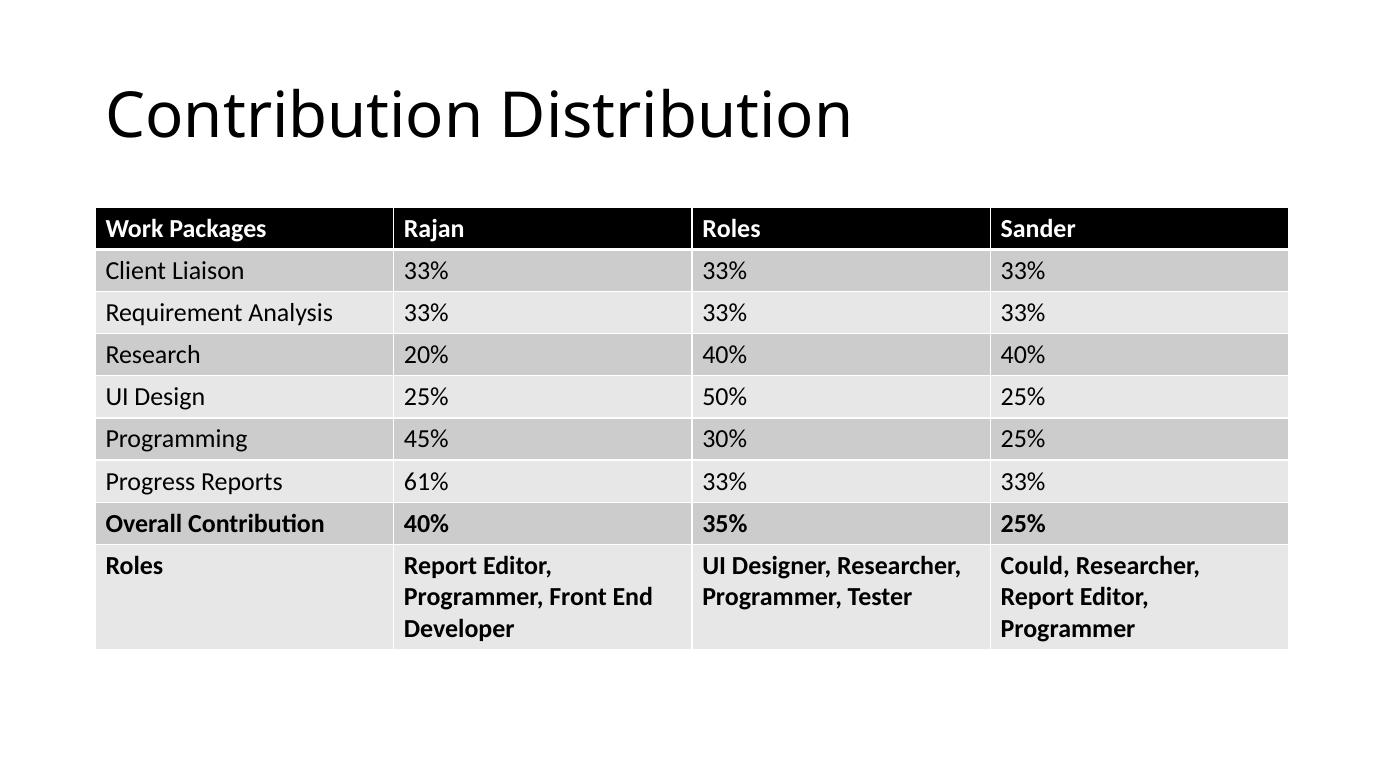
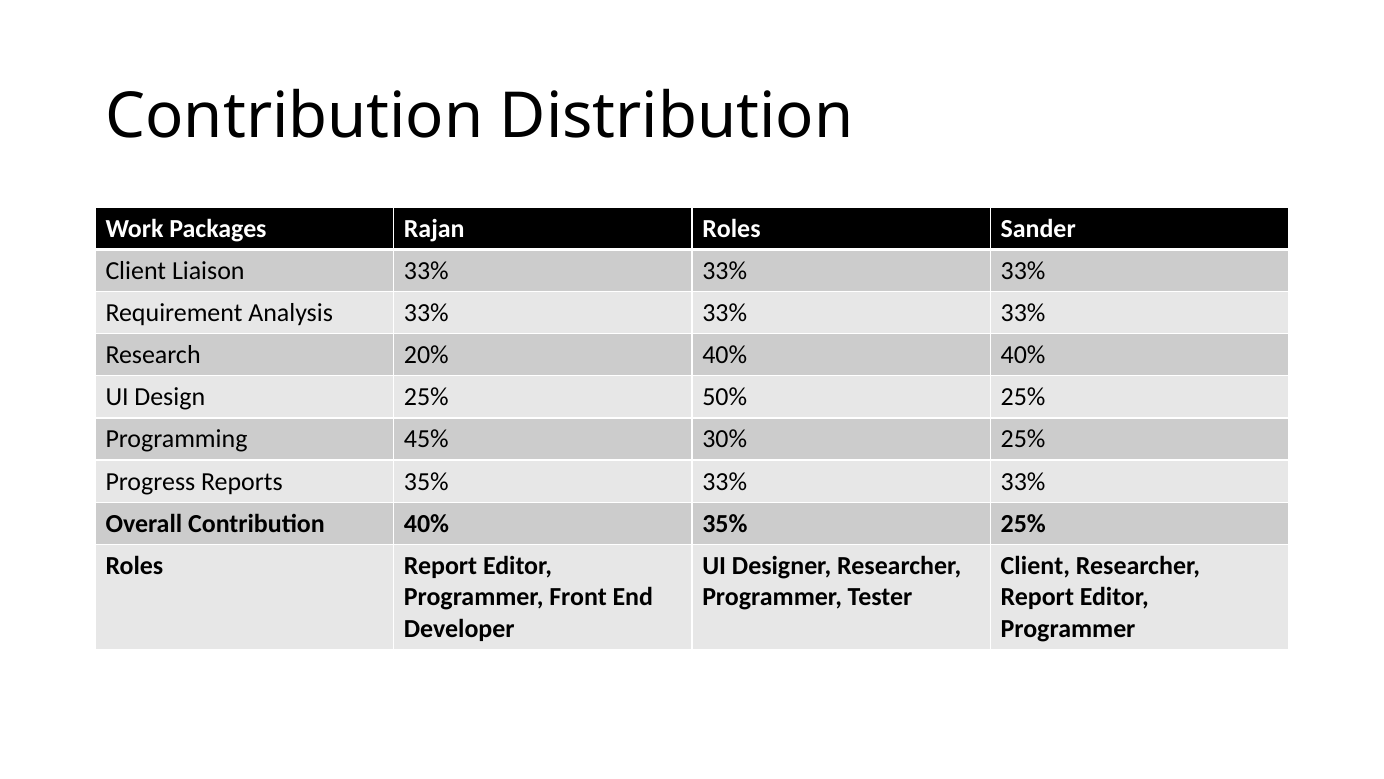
Reports 61%: 61% -> 35%
Could at (1035, 565): Could -> Client
